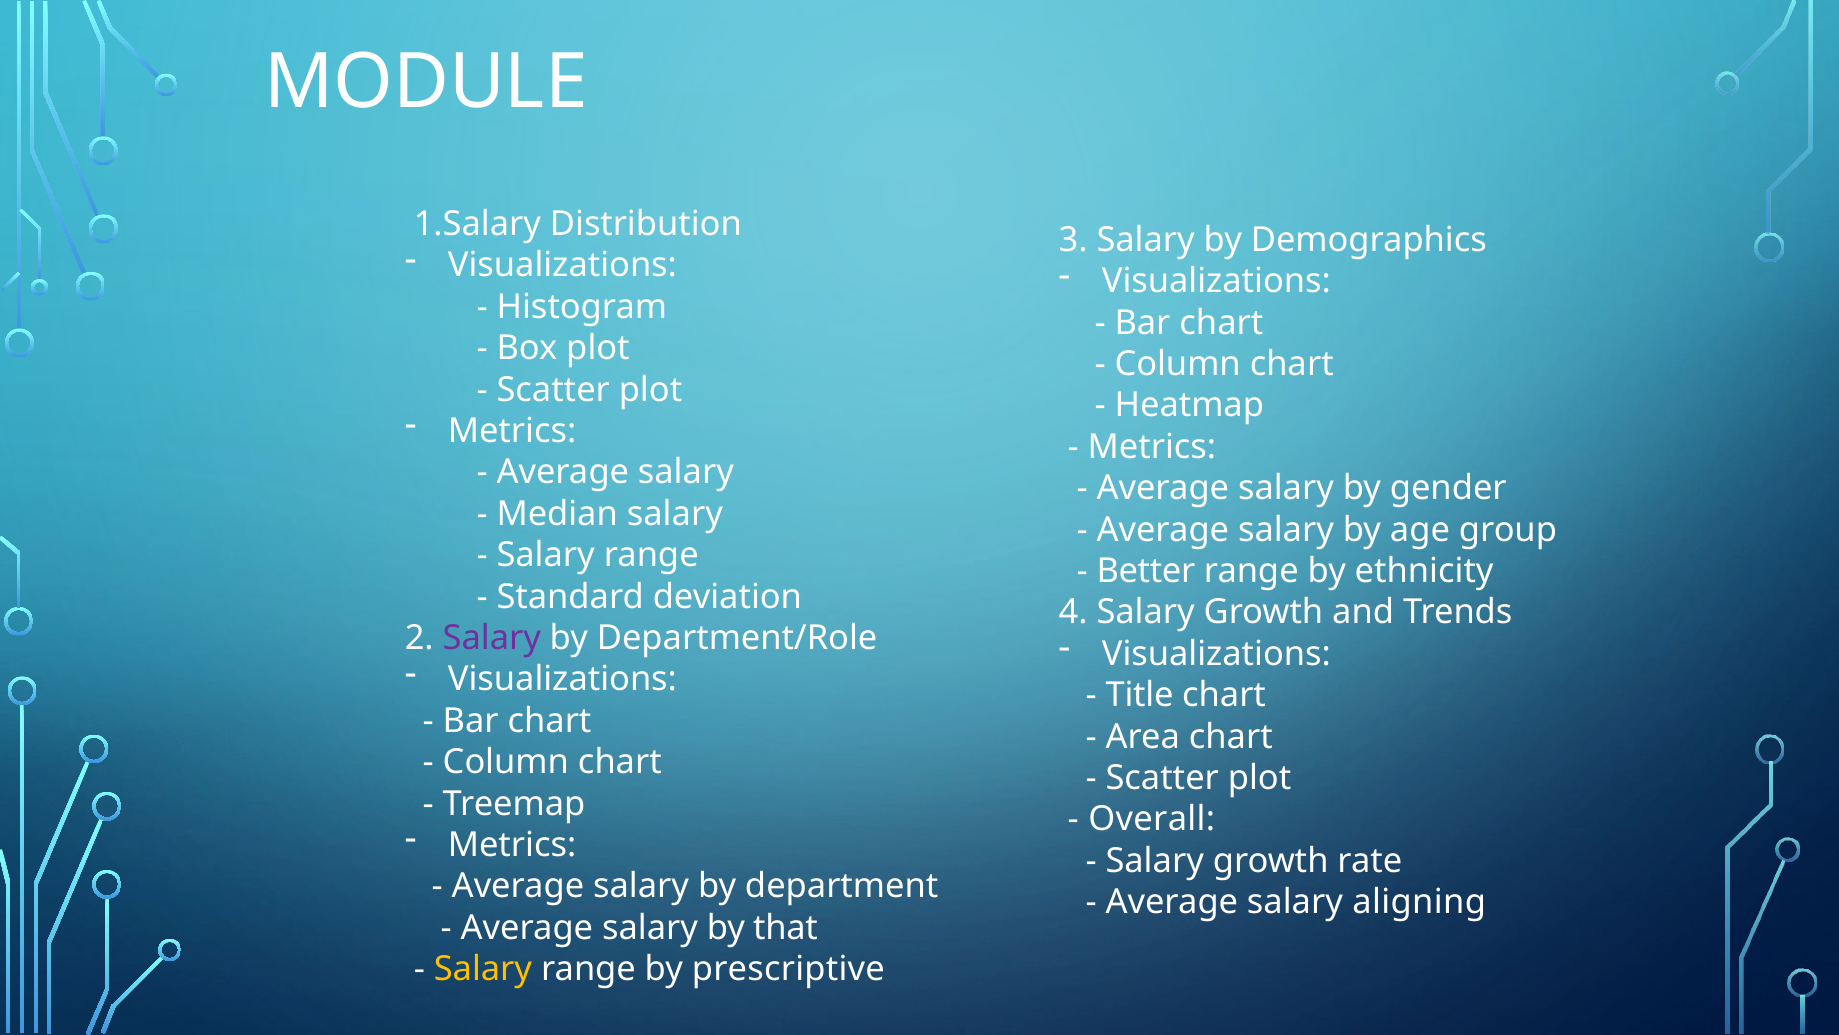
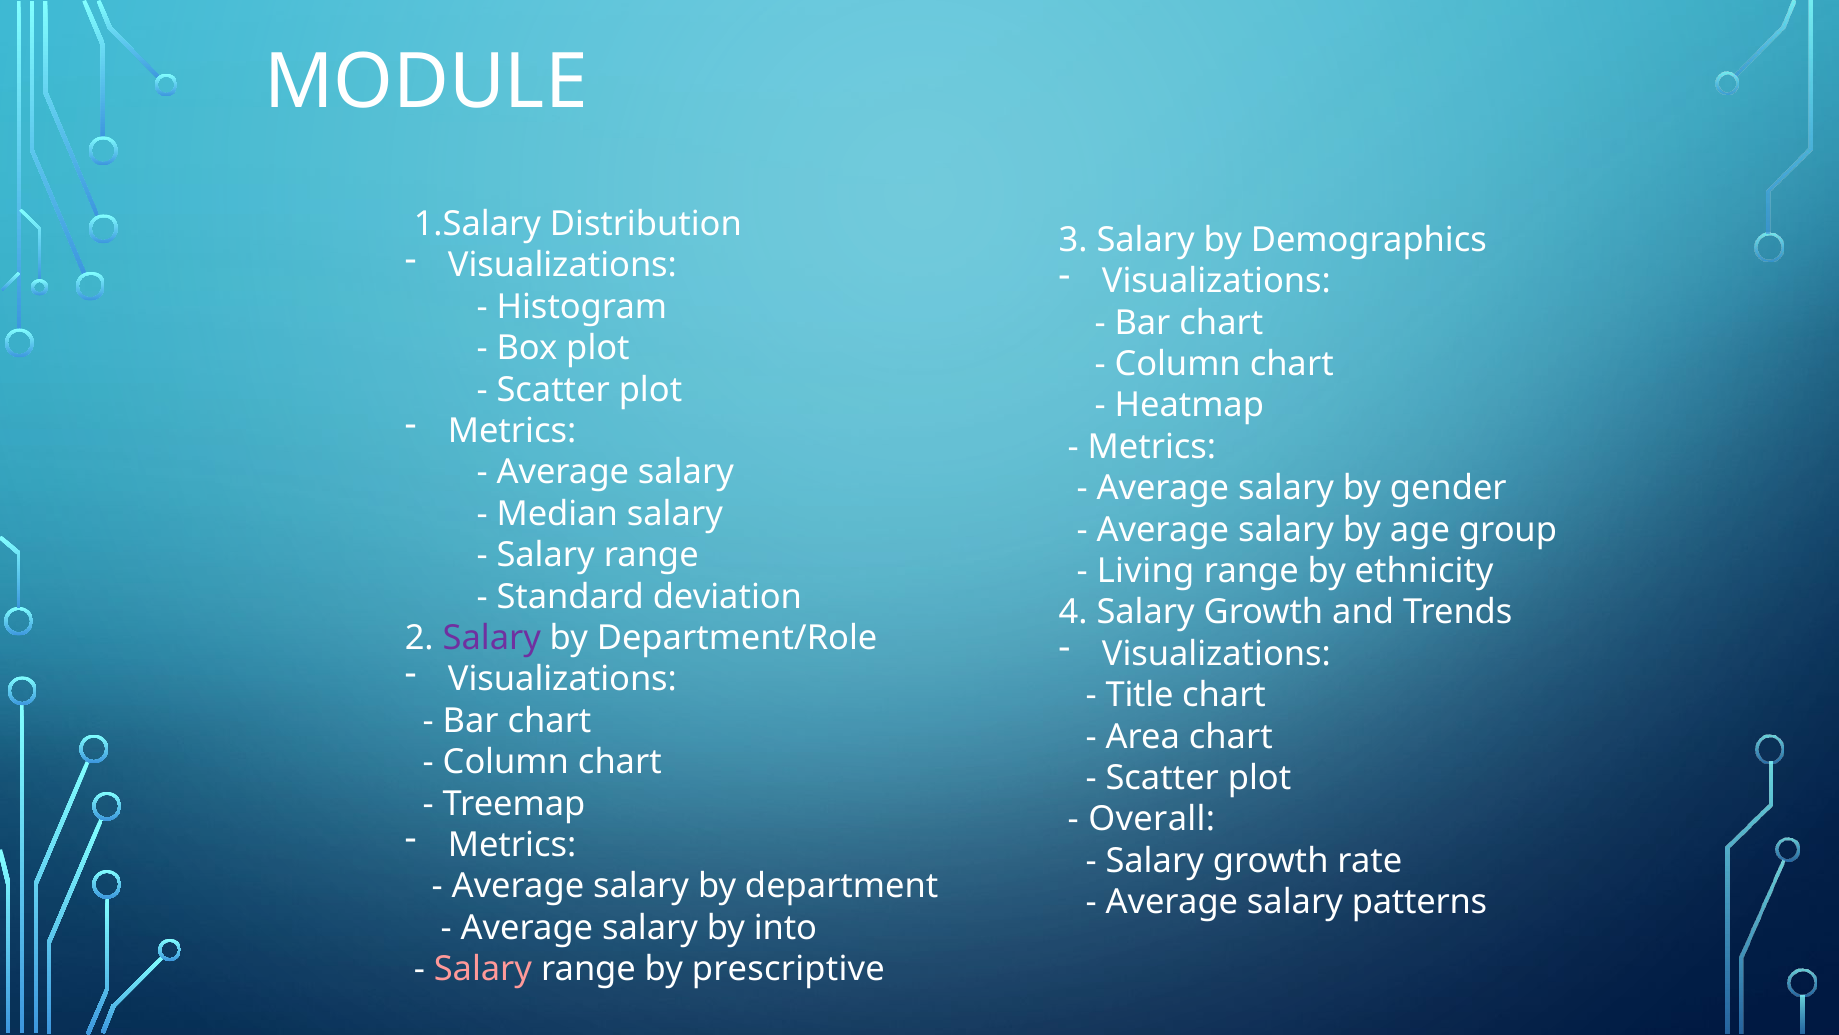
Better: Better -> Living
aligning: aligning -> patterns
that: that -> into
Salary at (483, 969) colour: yellow -> pink
